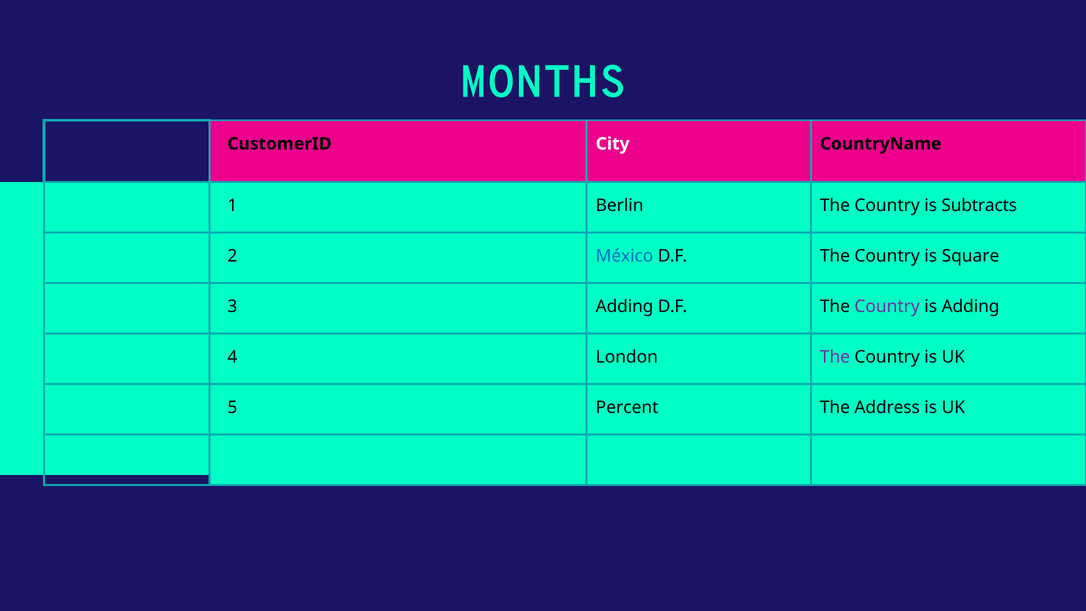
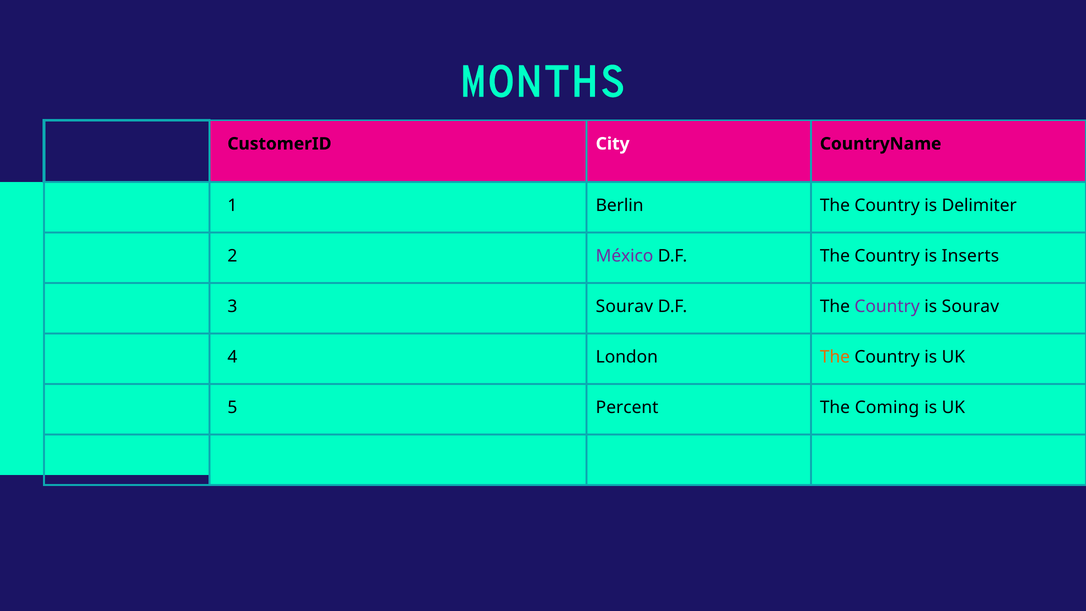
Subtracts: Subtracts -> Delimiter
México colour: blue -> purple
Square: Square -> Inserts
3 Adding: Adding -> Sourav
is Adding: Adding -> Sourav
The at (835, 357) colour: purple -> orange
Address: Address -> Coming
